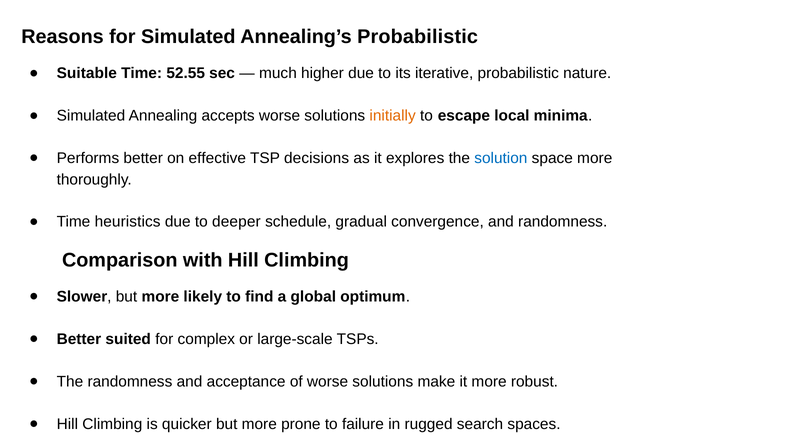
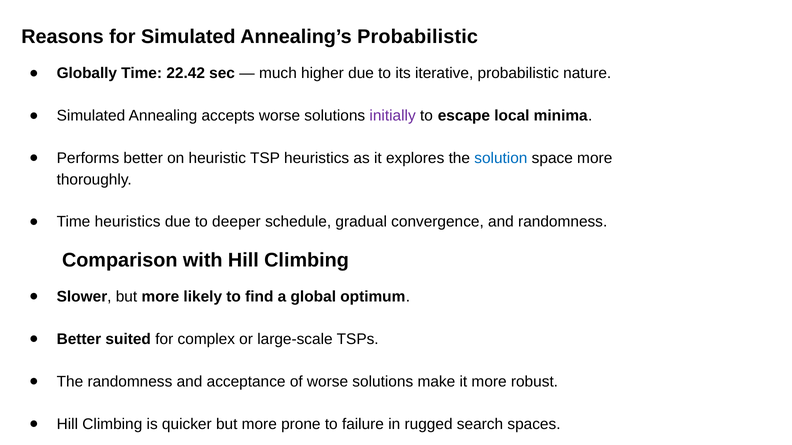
Suitable: Suitable -> Globally
52.55: 52.55 -> 22.42
initially colour: orange -> purple
effective: effective -> heuristic
TSP decisions: decisions -> heuristics
